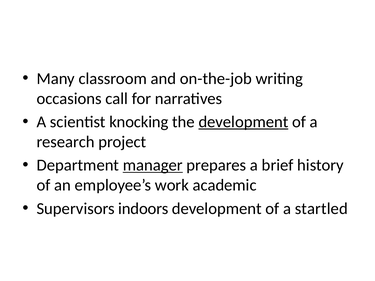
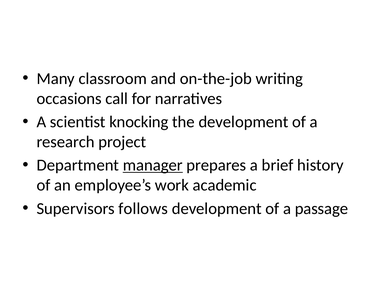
development at (243, 122) underline: present -> none
indoors: indoors -> follows
startled: startled -> passage
